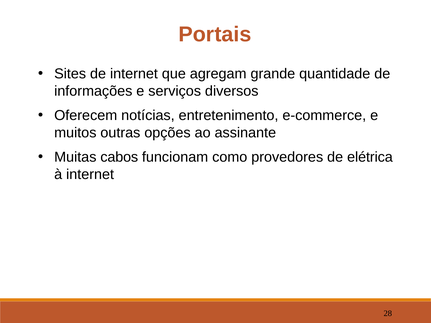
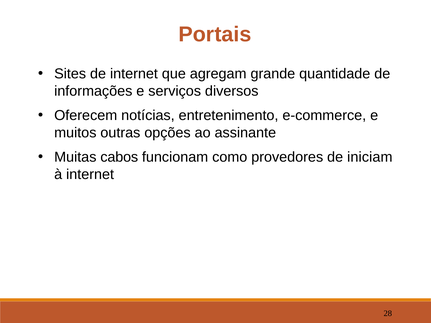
elétrica: elétrica -> iniciam
